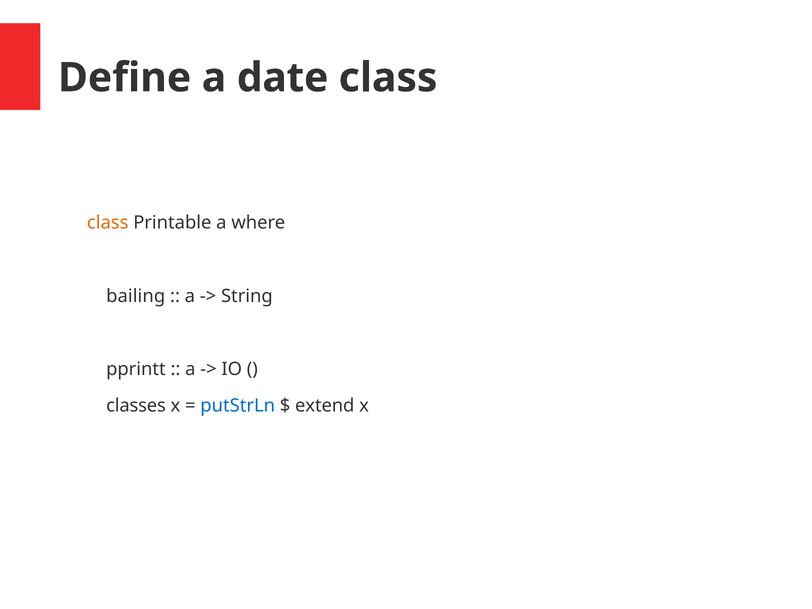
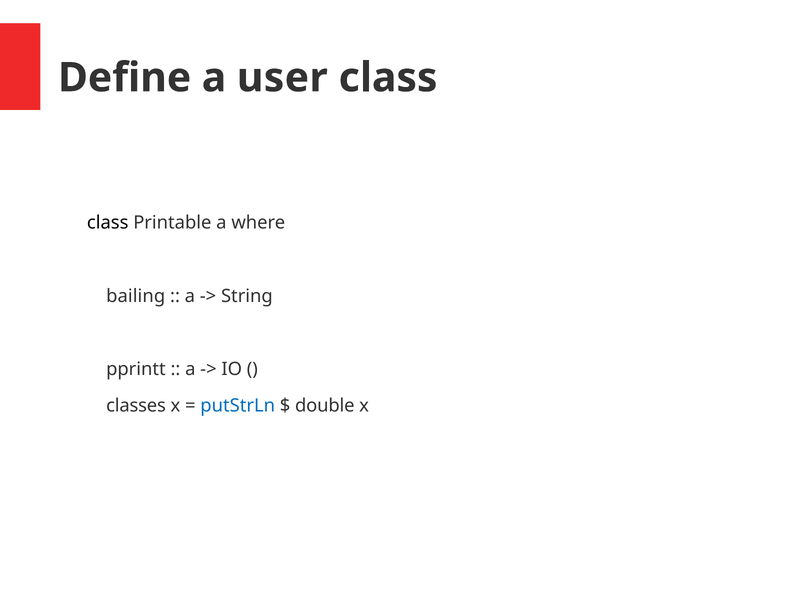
date: date -> user
class at (108, 223) colour: orange -> black
extend: extend -> double
